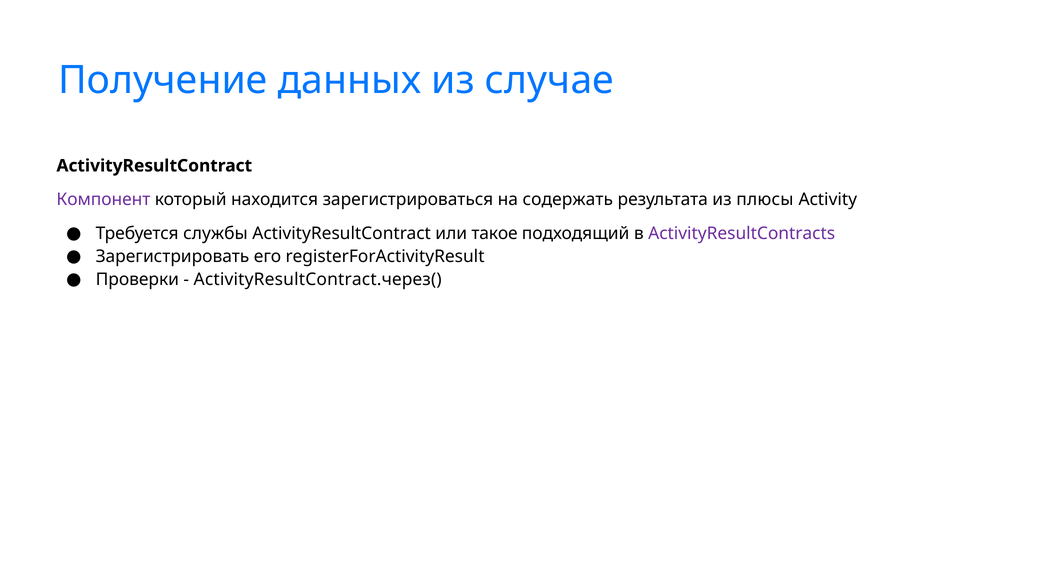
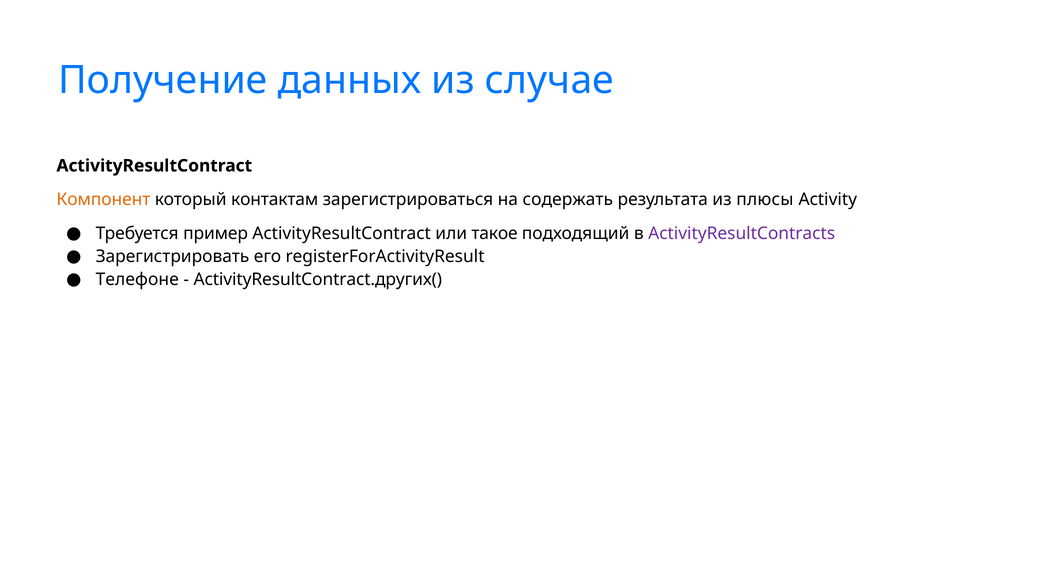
Компонент colour: purple -> orange
находится: находится -> контактам
службы: службы -> пример
Проверки: Проверки -> Телефоне
ActivityResultContract.через(: ActivityResultContract.через( -> ActivityResultContract.других(
